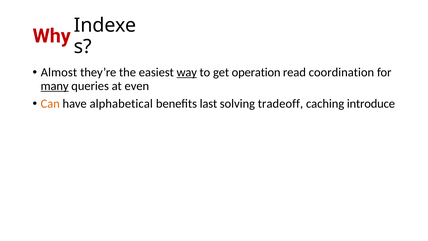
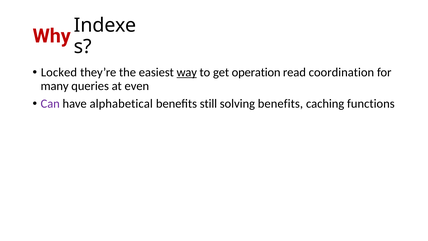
Almost: Almost -> Locked
many underline: present -> none
Can colour: orange -> purple
last: last -> still
solving tradeoff: tradeoff -> benefits
introduce: introduce -> functions
